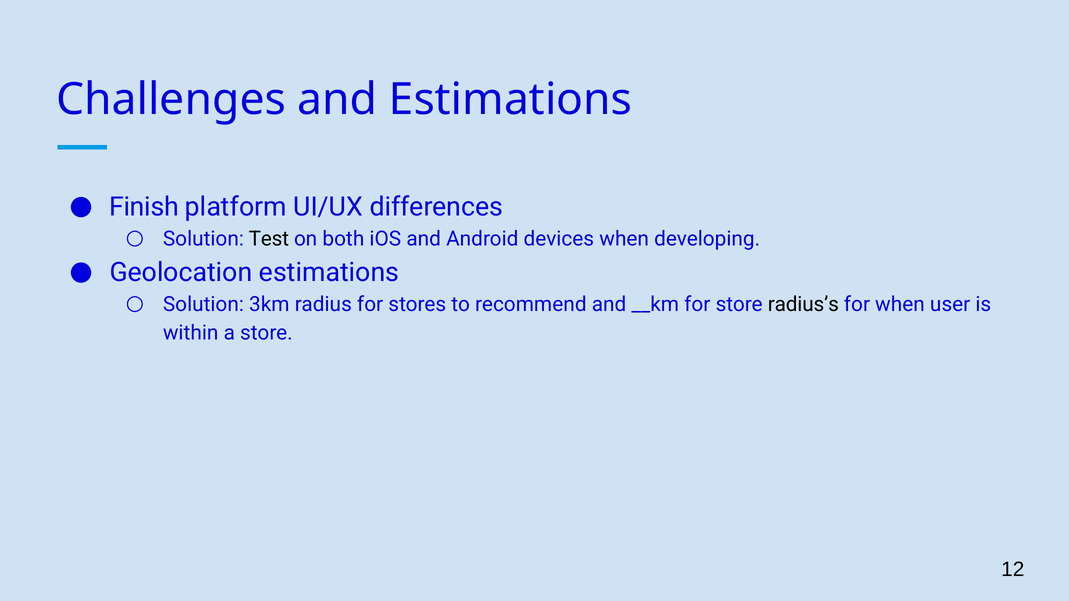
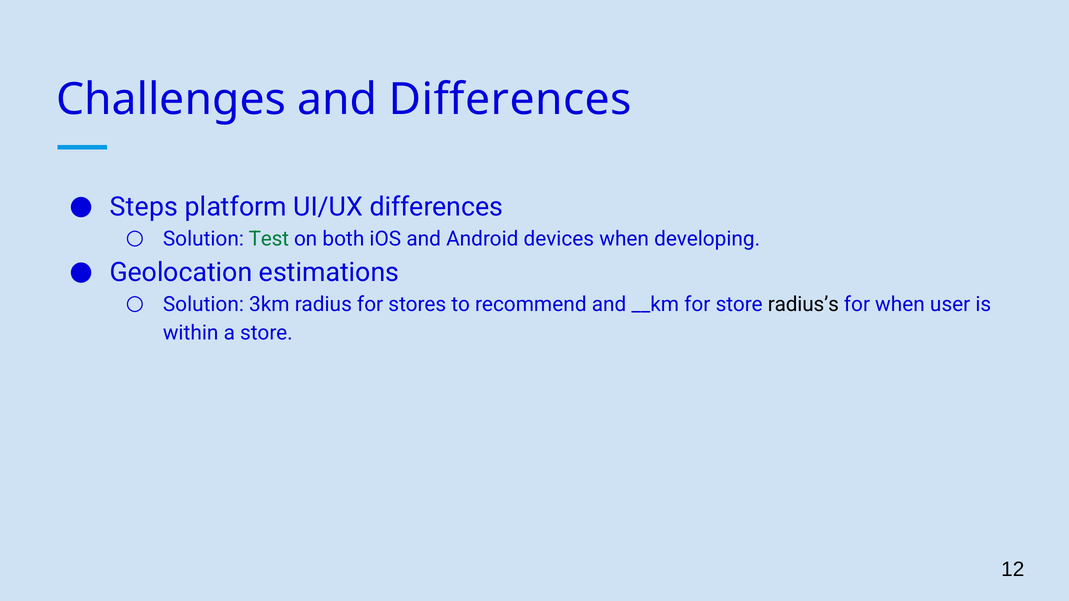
and Estimations: Estimations -> Differences
Finish: Finish -> Steps
Test colour: black -> green
